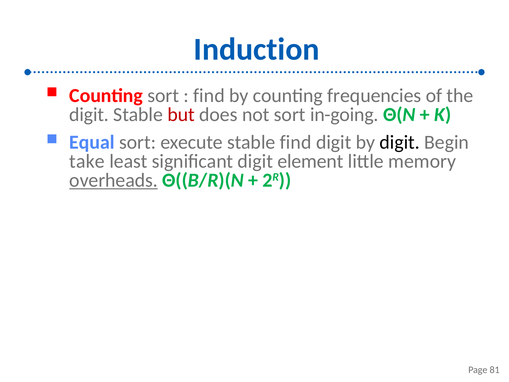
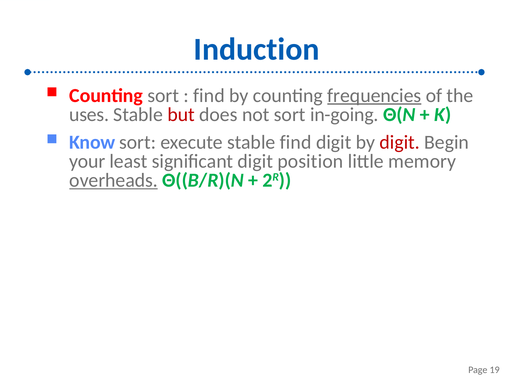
frequencies underline: none -> present
digit at (89, 114): digit -> uses
Equal: Equal -> Know
digit at (400, 142) colour: black -> red
take: take -> your
element: element -> position
81: 81 -> 19
